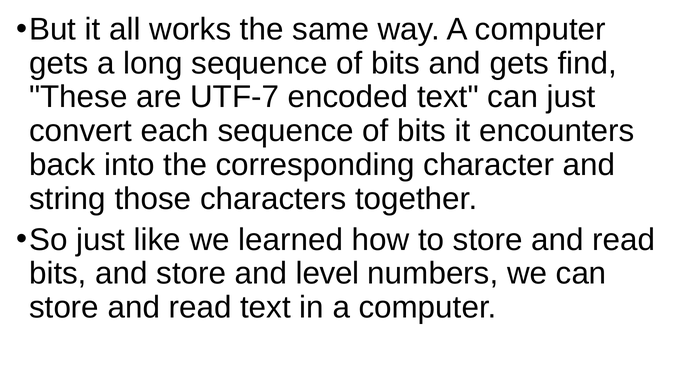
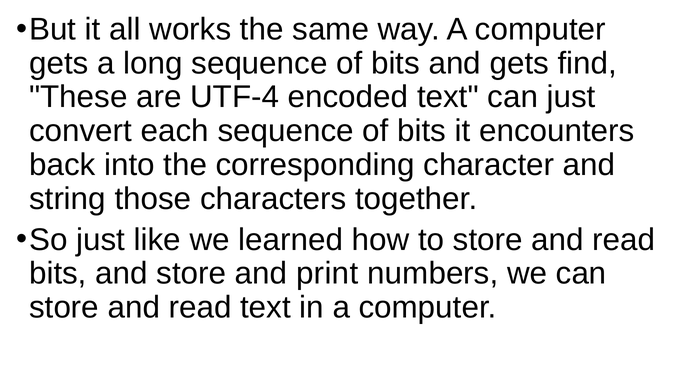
UTF-7: UTF-7 -> UTF-4
level: level -> print
